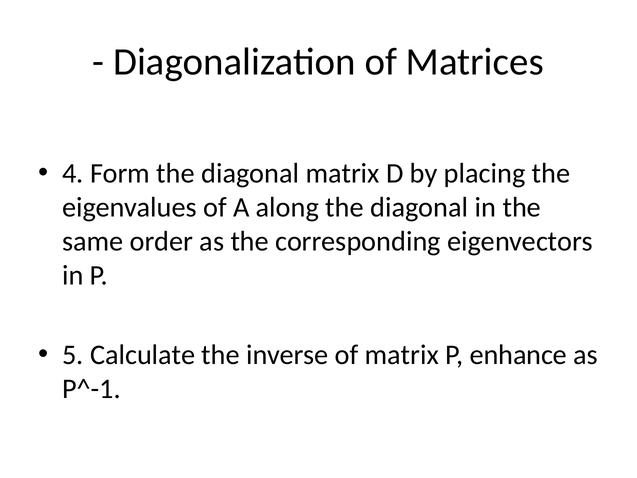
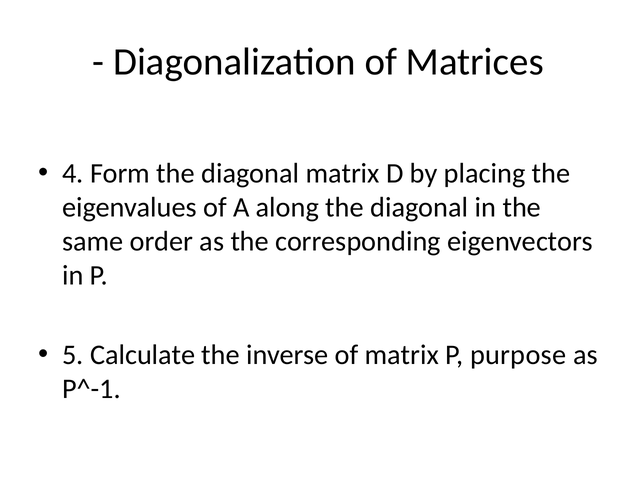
enhance: enhance -> purpose
